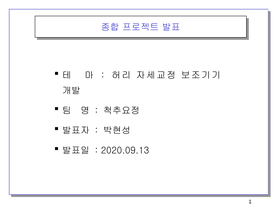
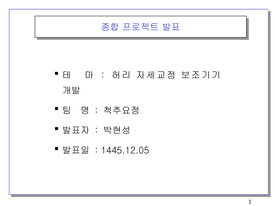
2020.09.13: 2020.09.13 -> 1445.12.05
